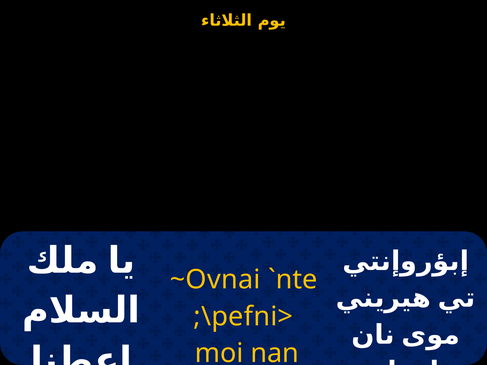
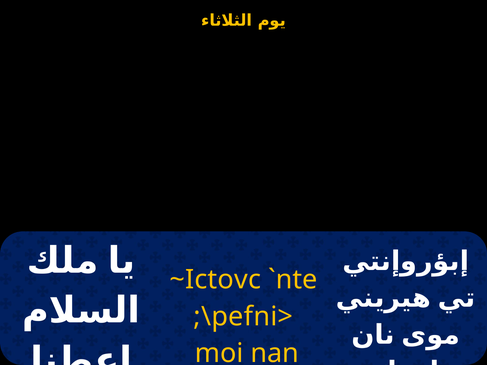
~Ovnai: ~Ovnai -> ~Ictovc
